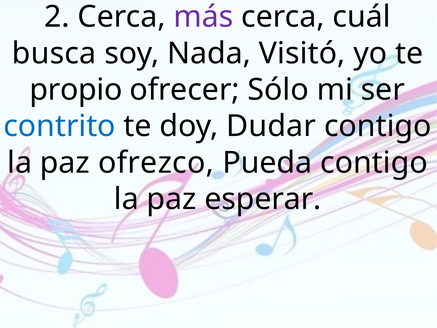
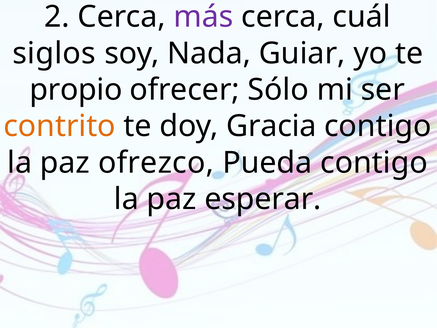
busca: busca -> siglos
Visitó: Visitó -> Guiar
contrito colour: blue -> orange
Dudar: Dudar -> Gracia
